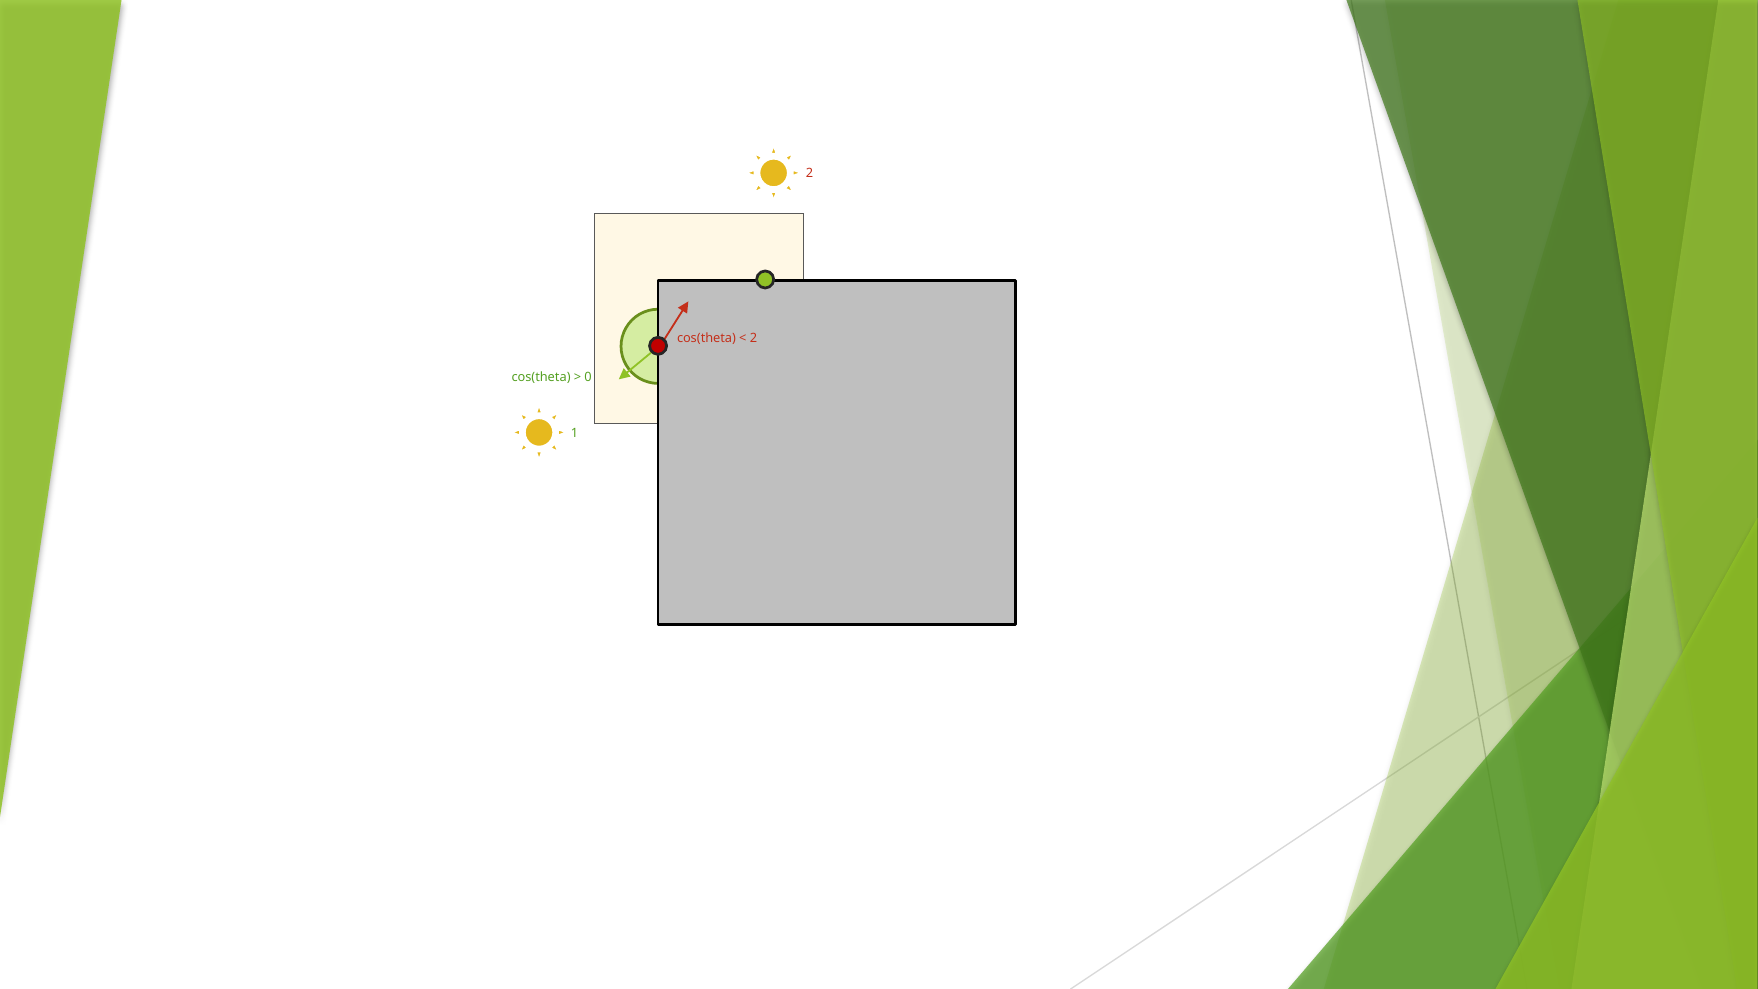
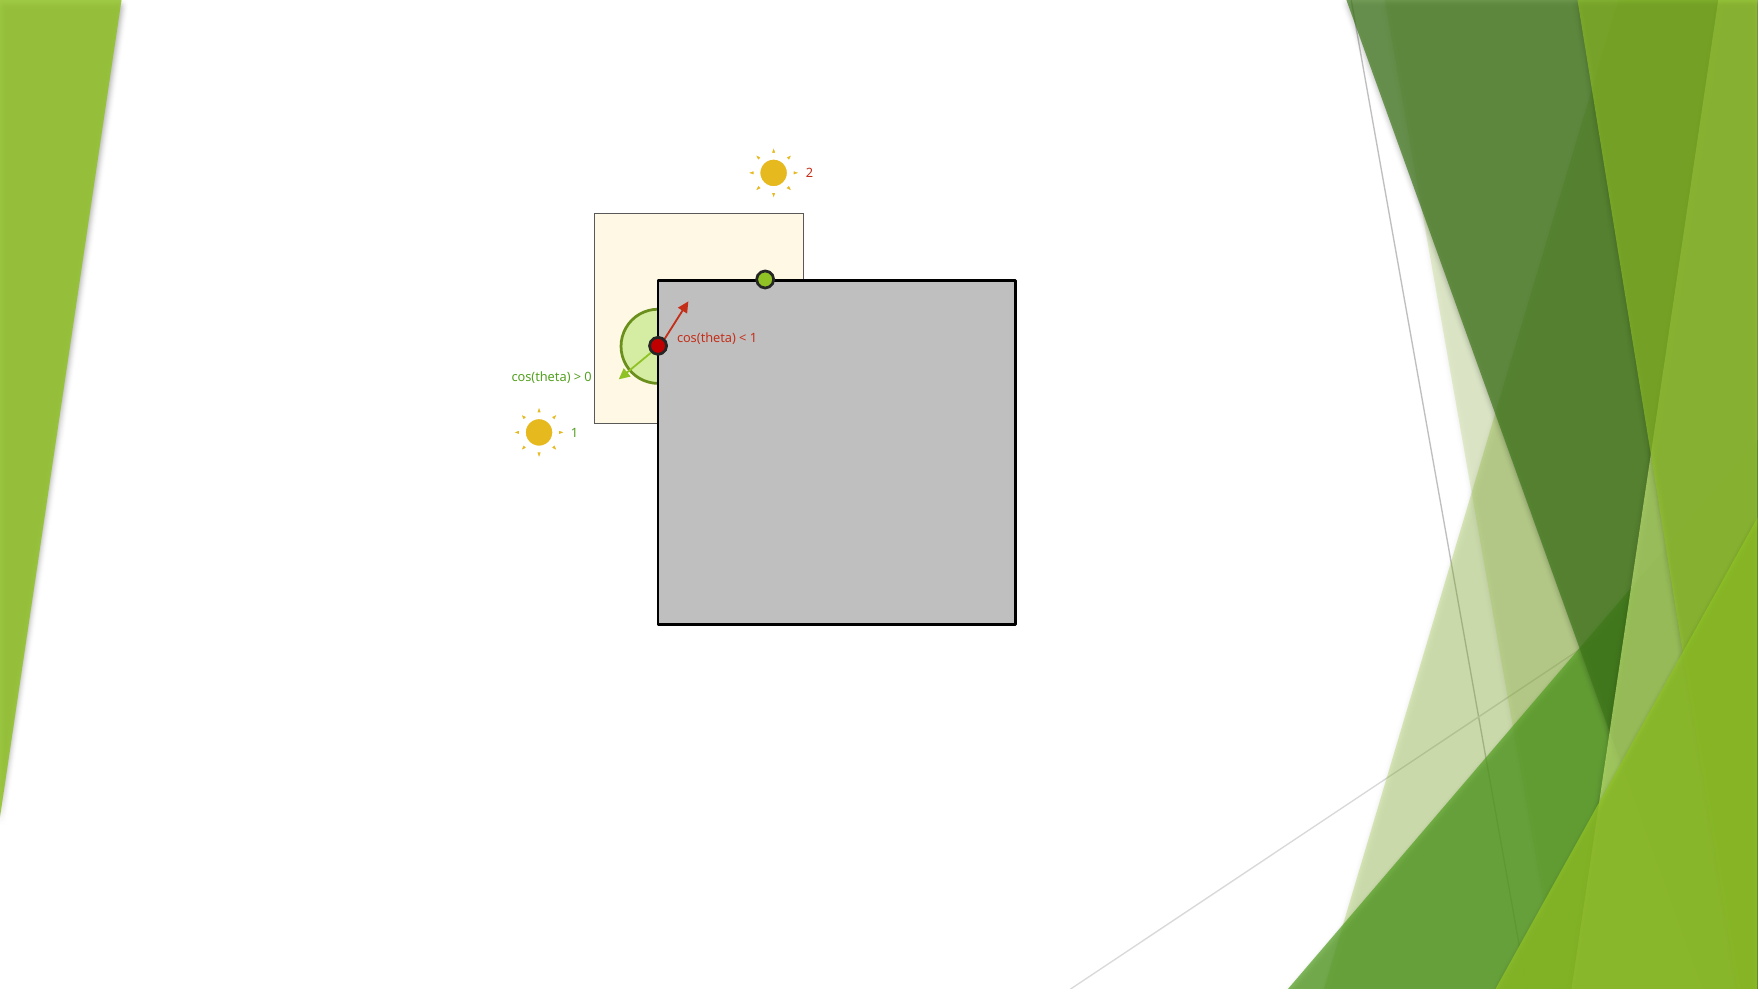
2 at (753, 339): 2 -> 1
